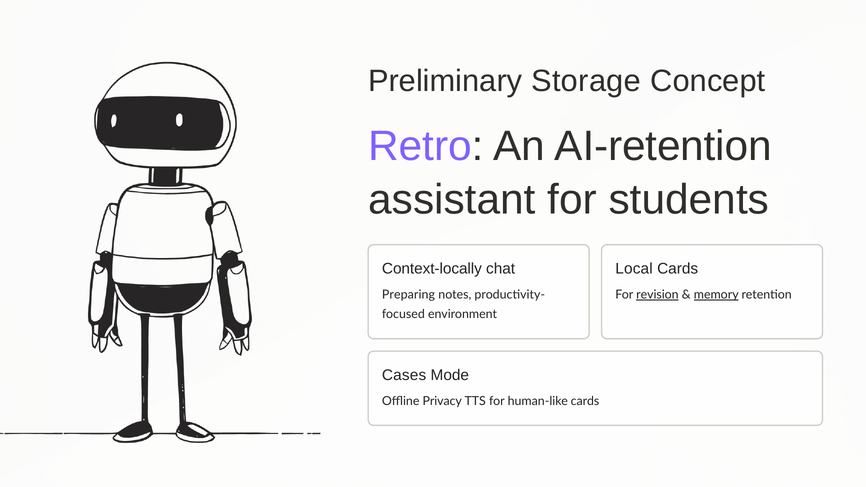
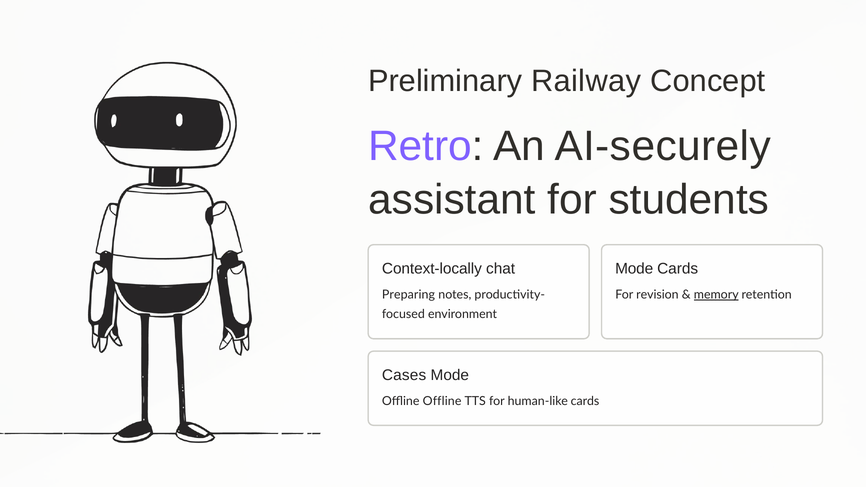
Storage: Storage -> Railway
AI-retention: AI-retention -> AI-securely
Local at (634, 269): Local -> Mode
revision underline: present -> none
Offline Privacy: Privacy -> Offline
